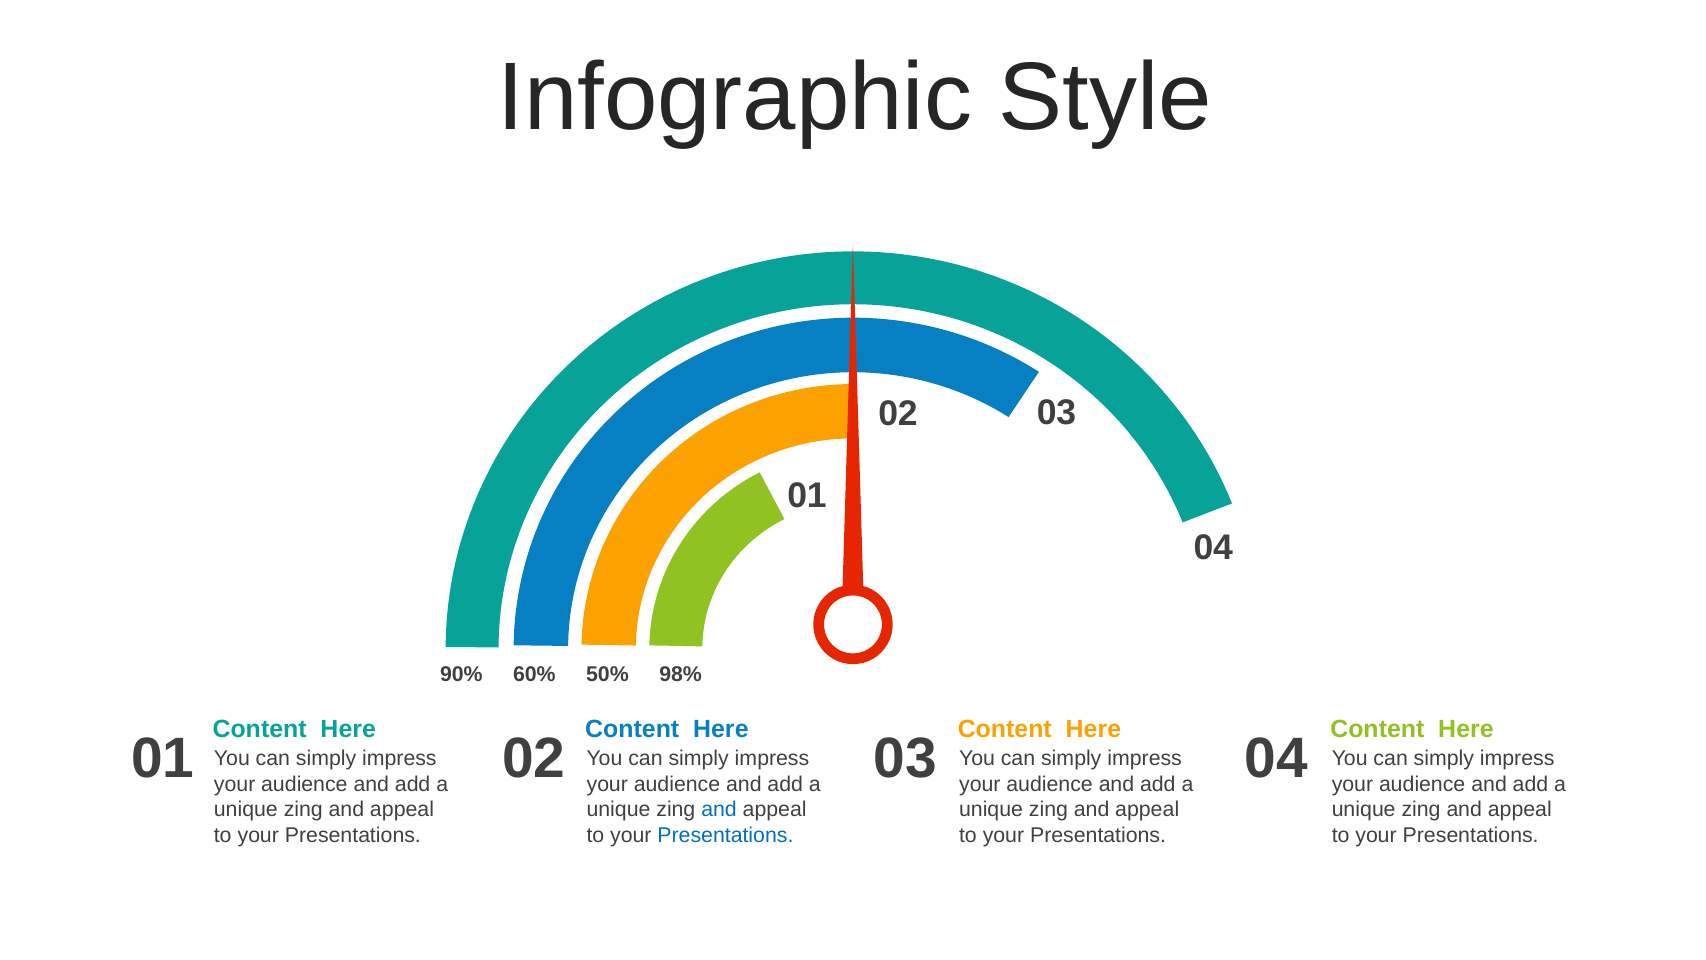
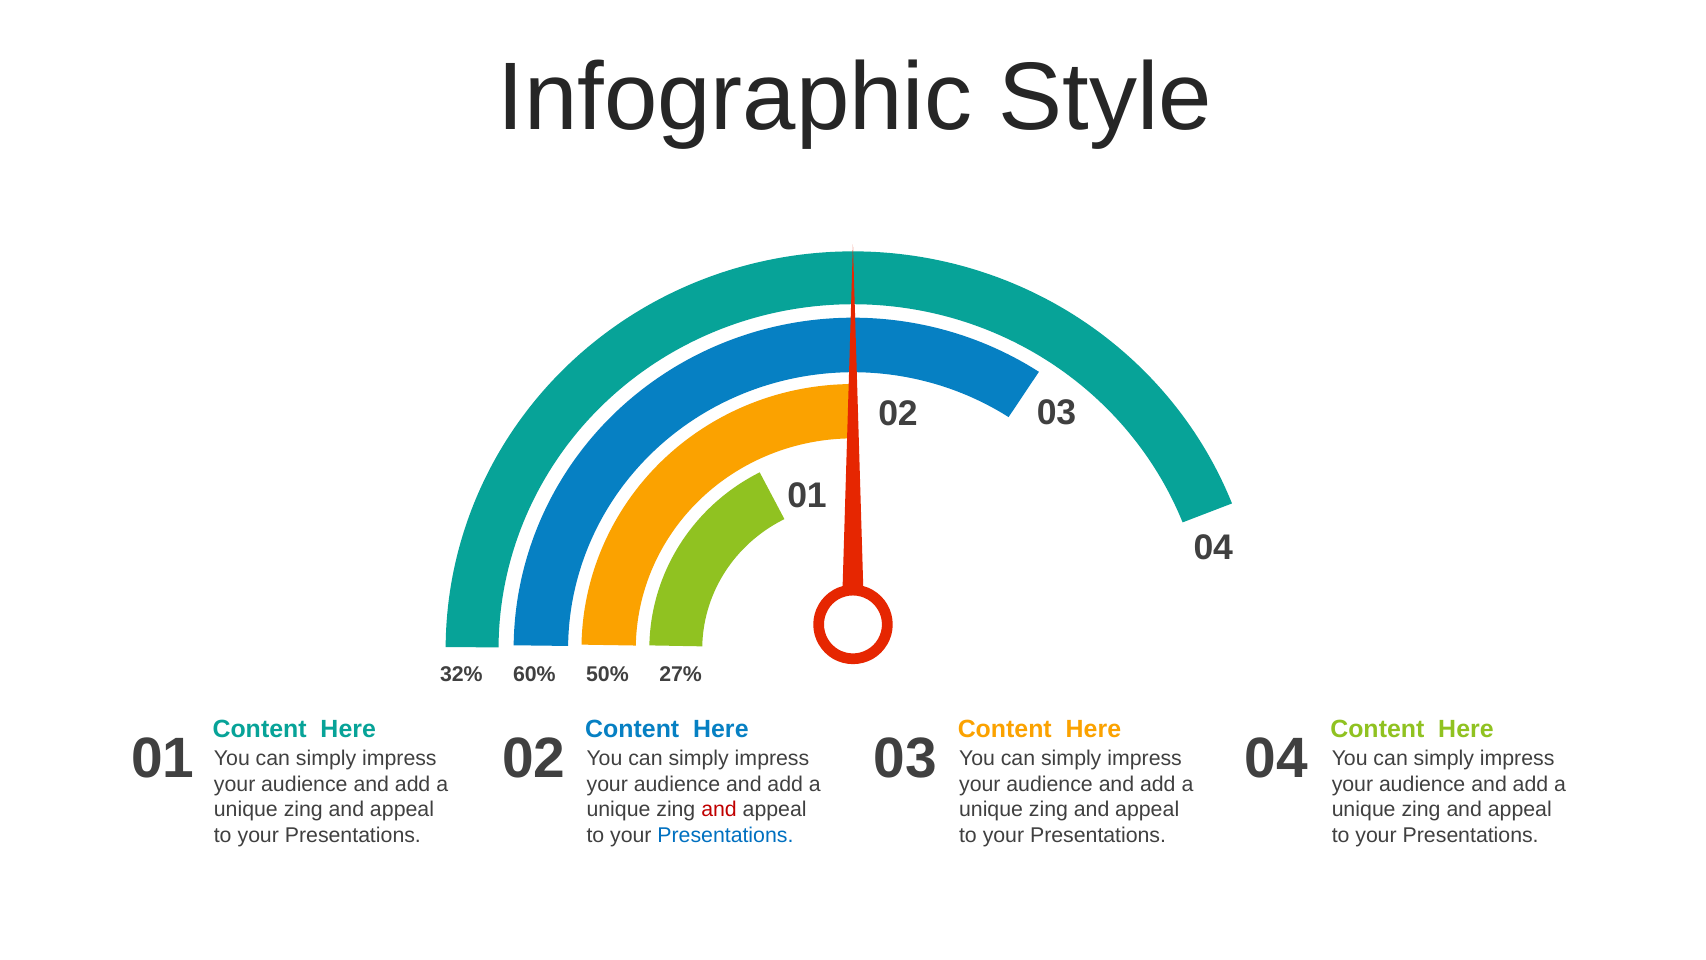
90%: 90% -> 32%
98%: 98% -> 27%
and at (719, 809) colour: blue -> red
